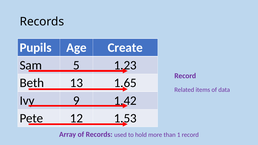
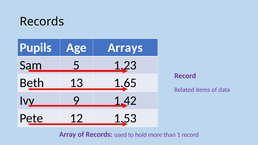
Create: Create -> Arrays
